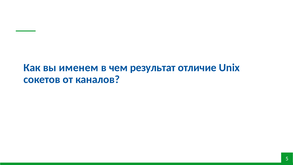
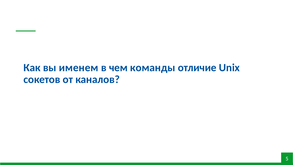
результат: результат -> команды
